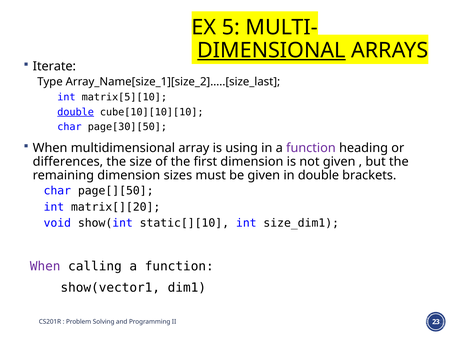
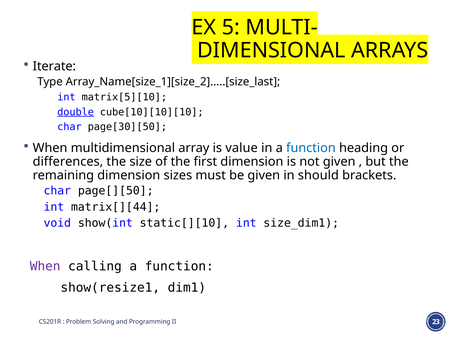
DIMENSIONAL underline: present -> none
using: using -> value
function at (311, 148) colour: purple -> blue
in double: double -> should
matrix[][20: matrix[][20 -> matrix[][44
show(vector1: show(vector1 -> show(resize1
